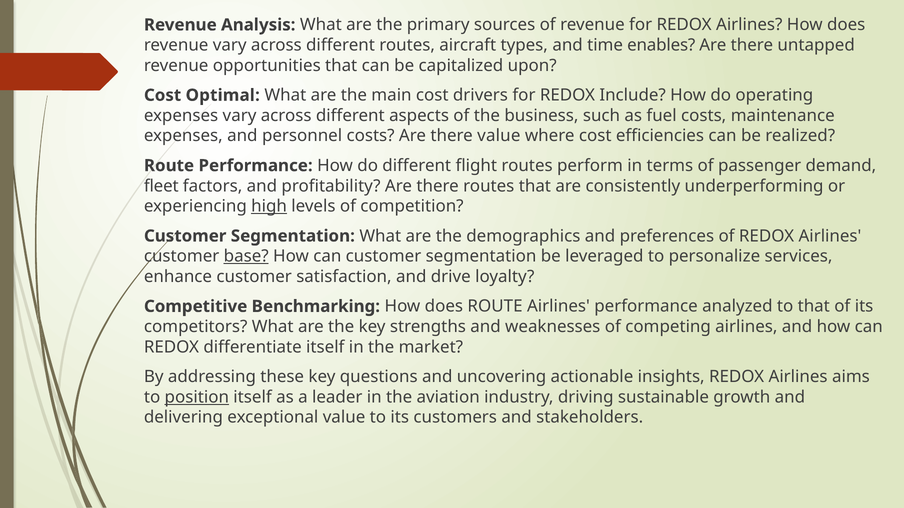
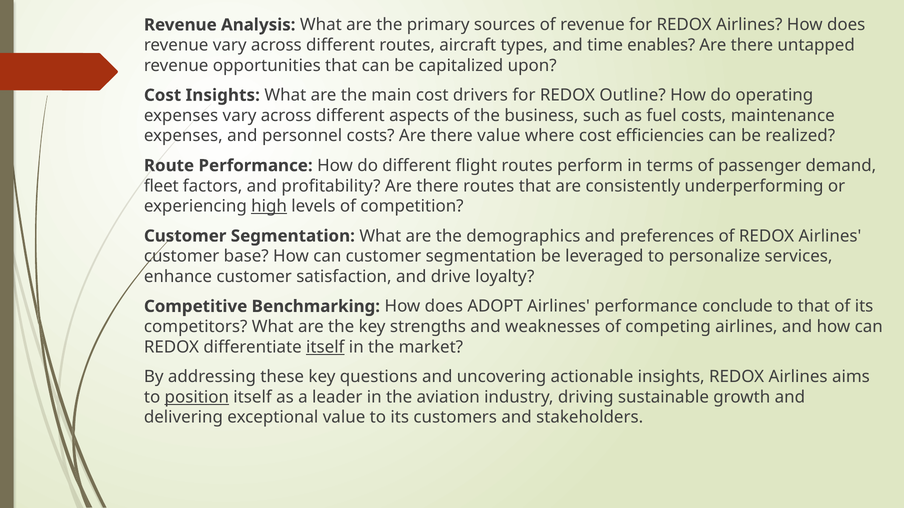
Cost Optimal: Optimal -> Insights
Include: Include -> Outline
base underline: present -> none
does ROUTE: ROUTE -> ADOPT
analyzed: analyzed -> conclude
itself at (325, 347) underline: none -> present
